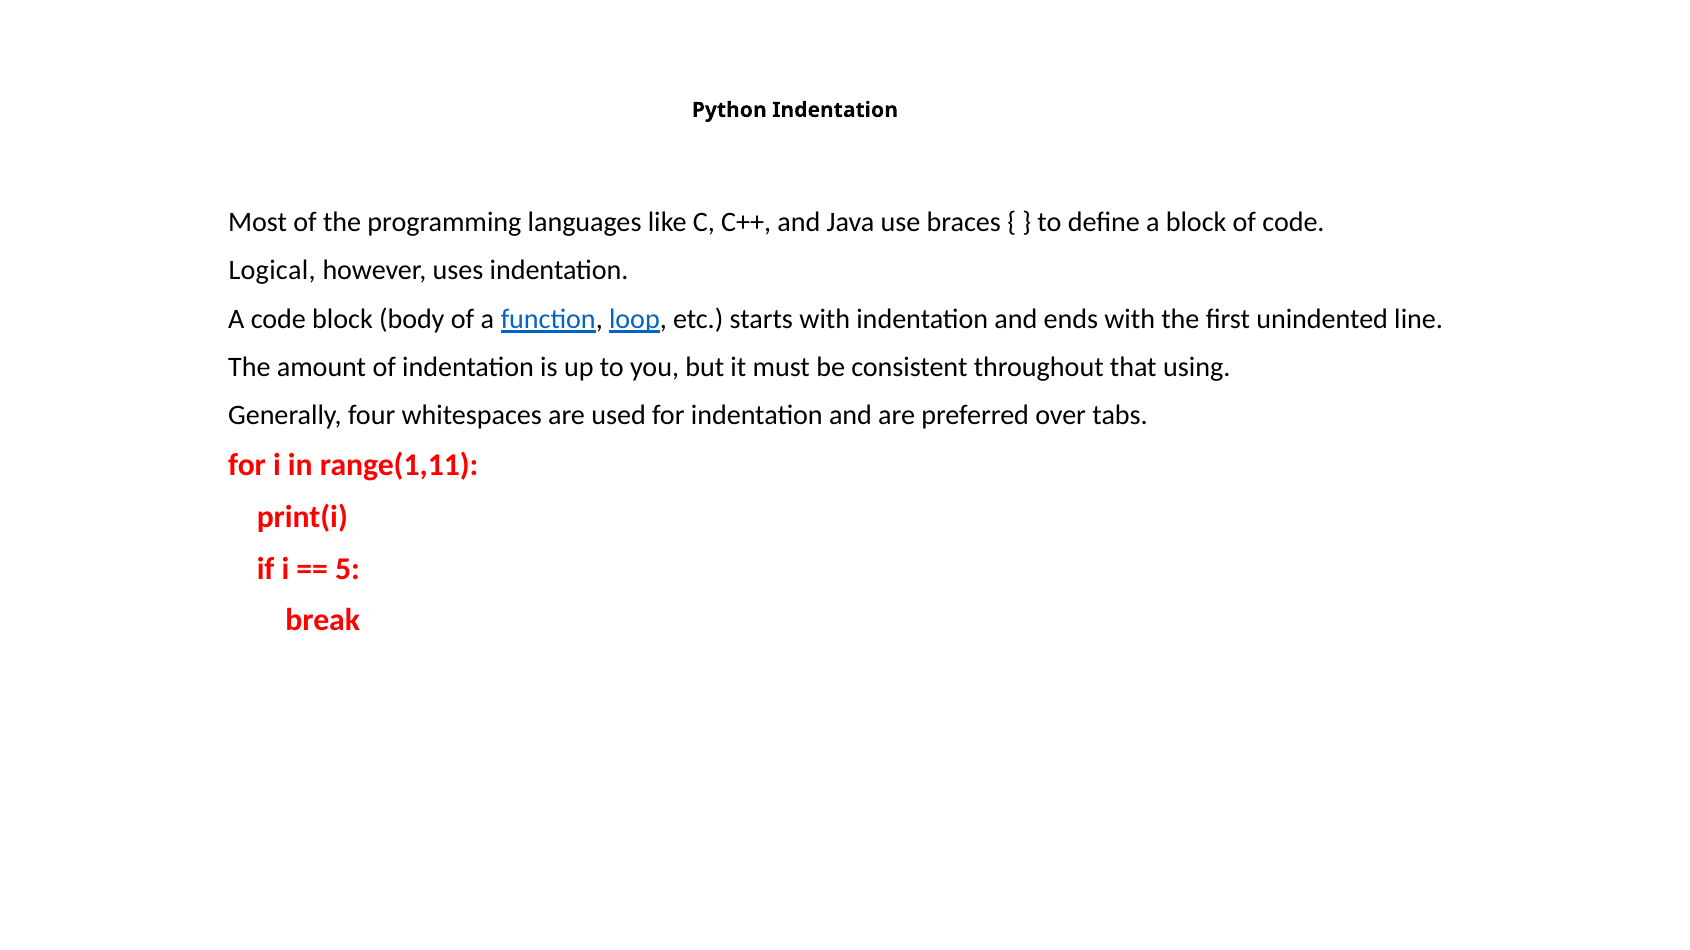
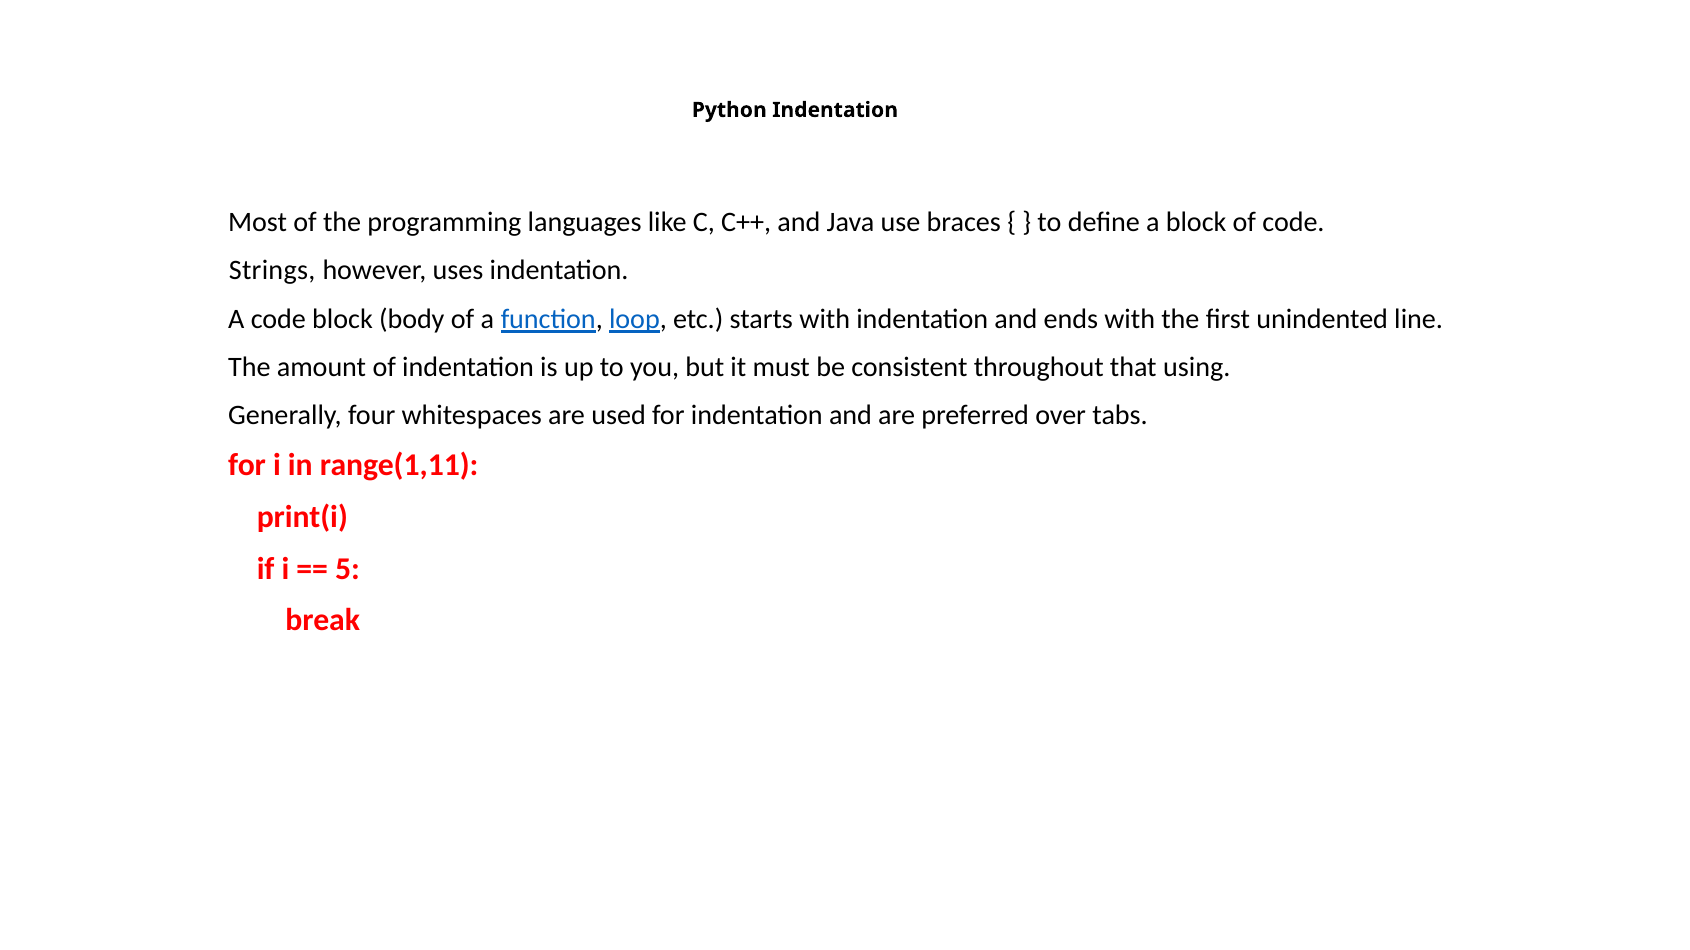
Logical: Logical -> Strings
